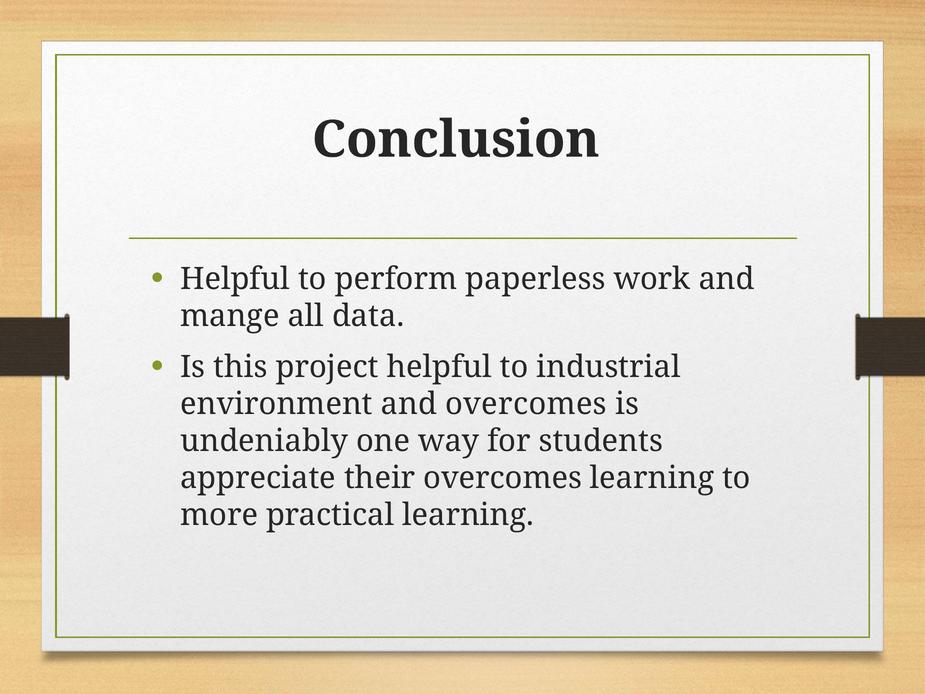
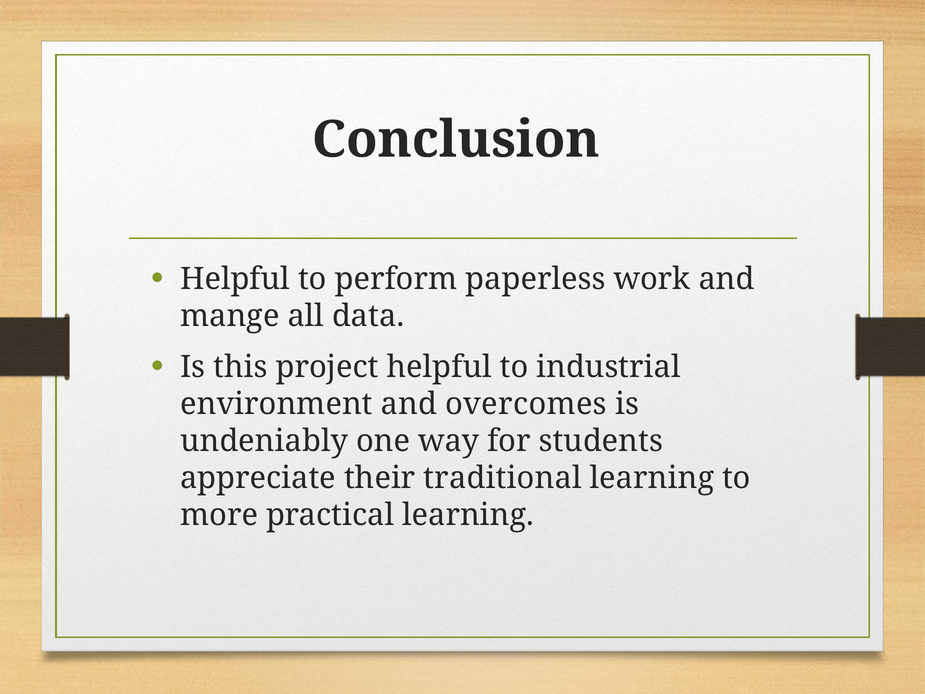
their overcomes: overcomes -> traditional
